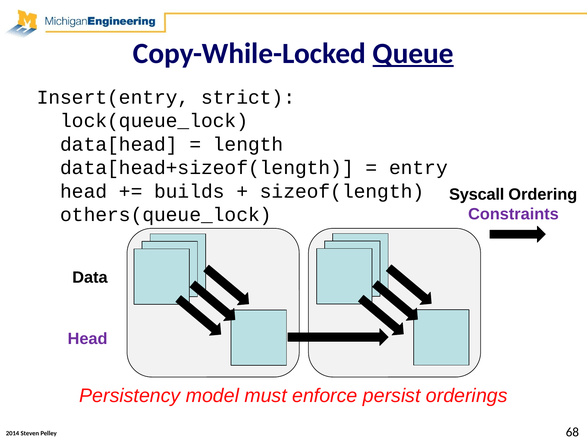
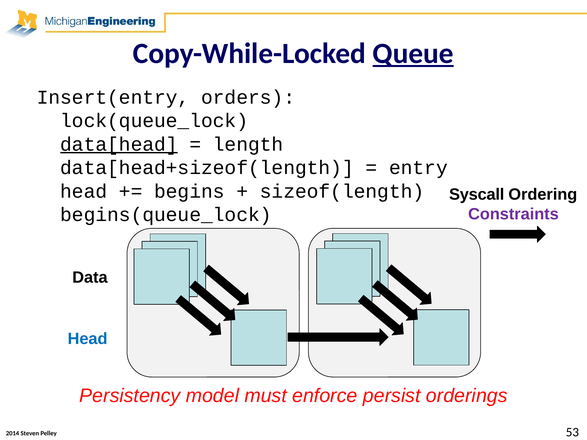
strict: strict -> orders
data[head underline: none -> present
builds: builds -> begins
others(queue_lock: others(queue_lock -> begins(queue_lock
Head at (88, 339) colour: purple -> blue
68: 68 -> 53
